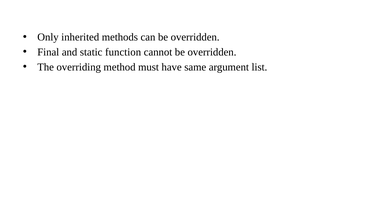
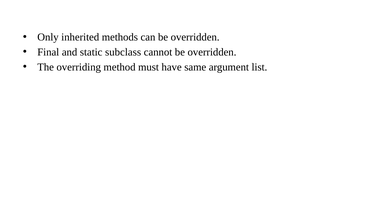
function: function -> subclass
